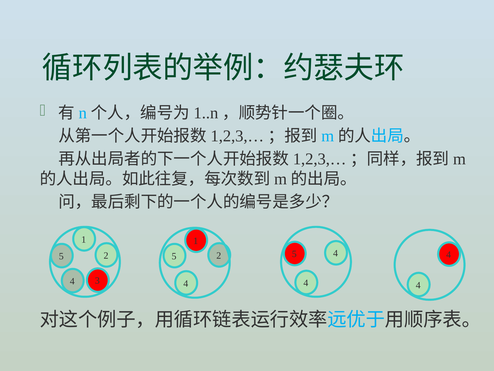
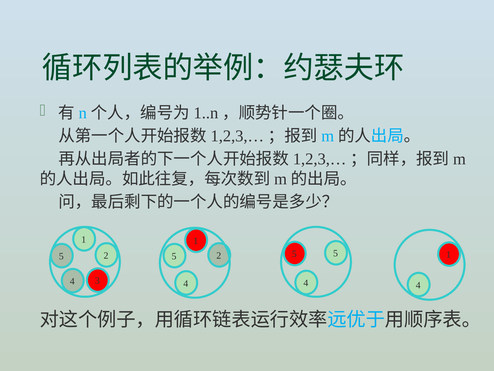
4 at (449, 254): 4 -> 1
4 at (336, 253): 4 -> 5
